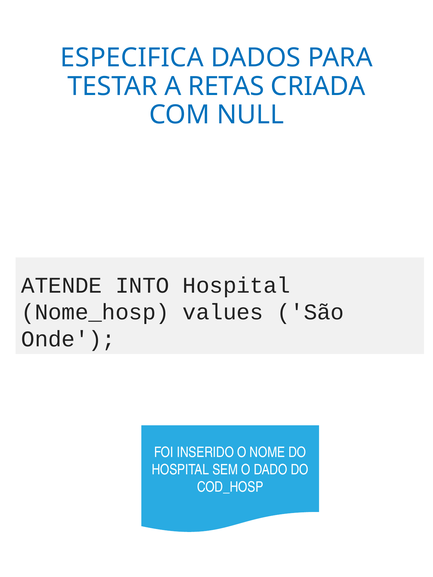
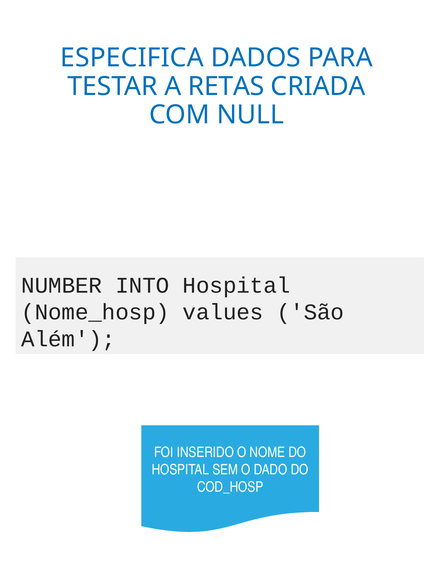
ATENDE: ATENDE -> NUMBER
Onde: Onde -> Além
